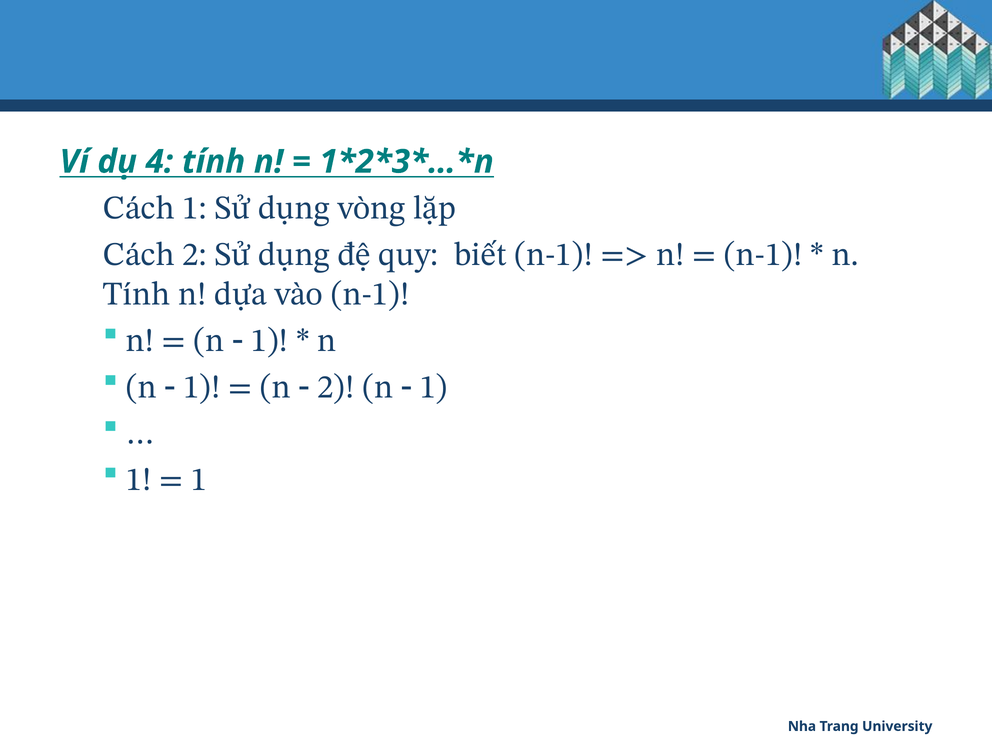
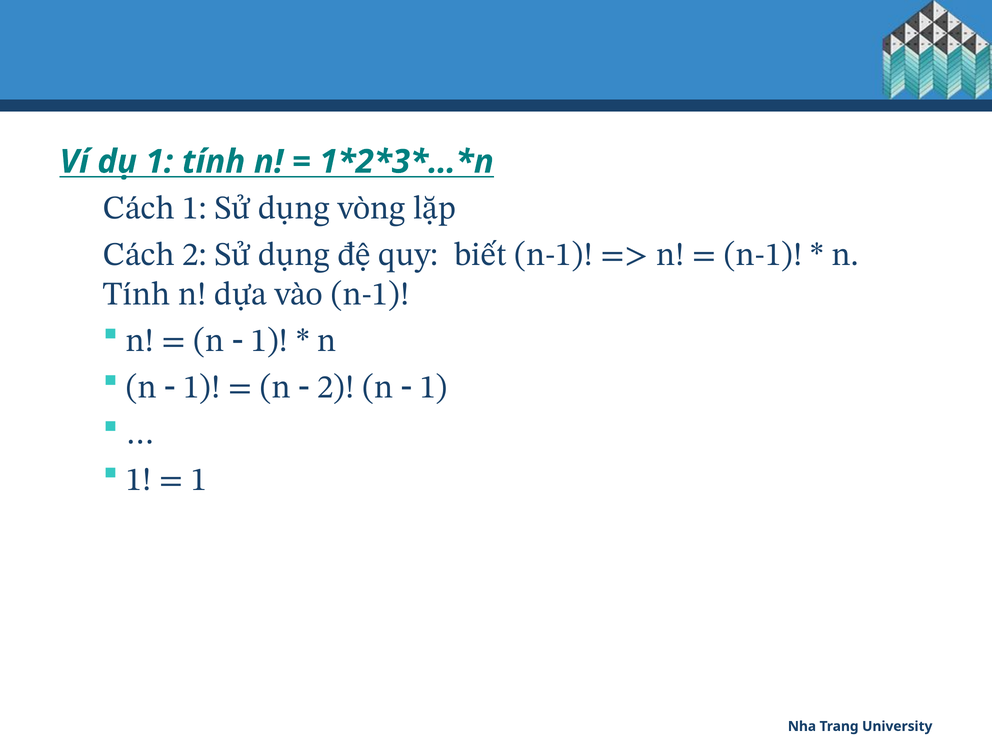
dụ 4: 4 -> 1
